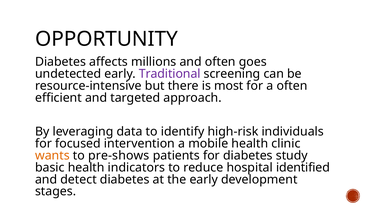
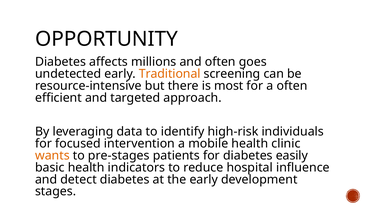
Traditional colour: purple -> orange
pre-shows: pre-shows -> pre-stages
study: study -> easily
identified: identified -> influence
